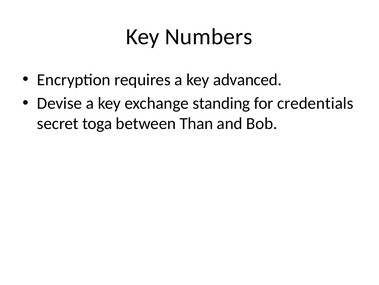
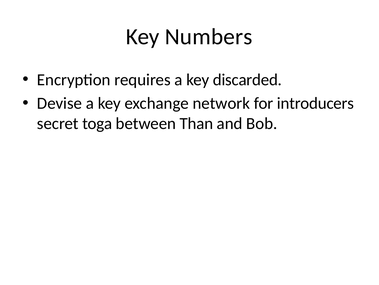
advanced: advanced -> discarded
standing: standing -> network
credentials: credentials -> introducers
